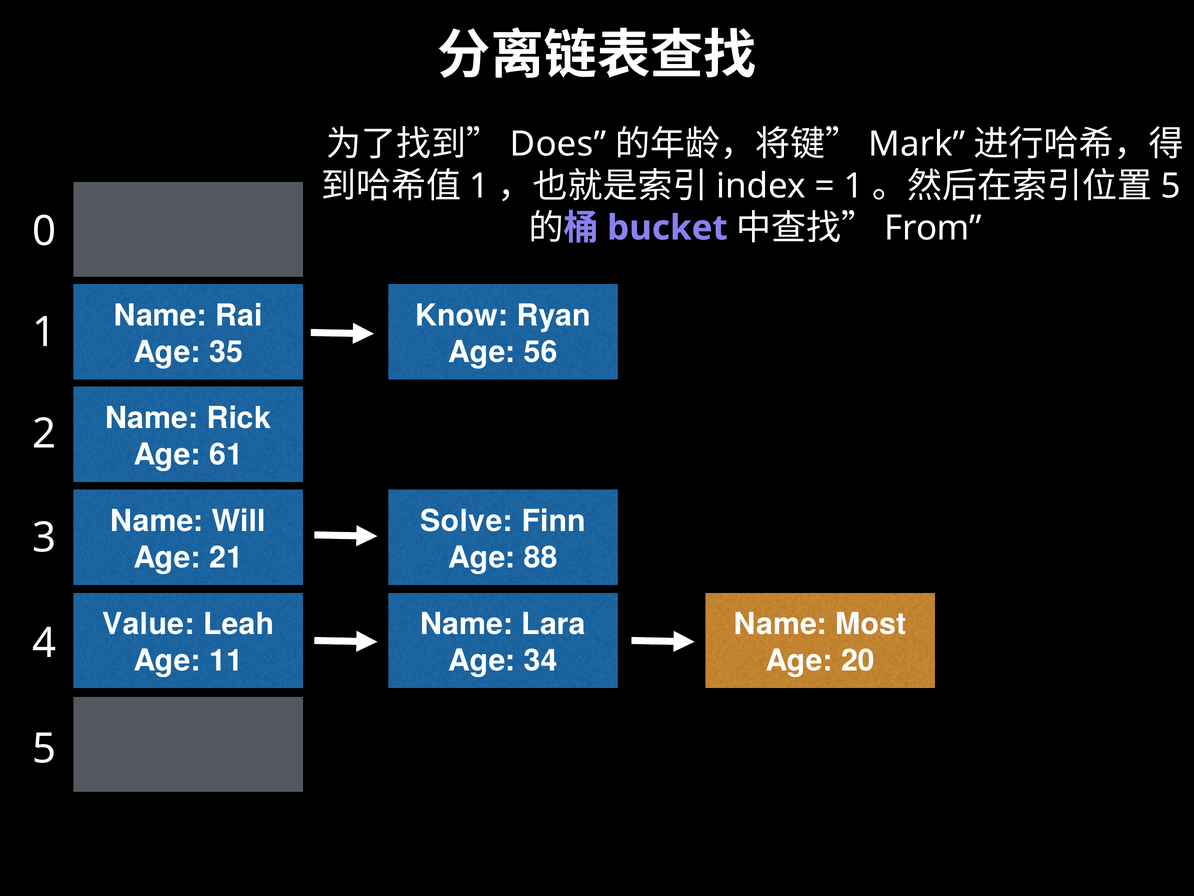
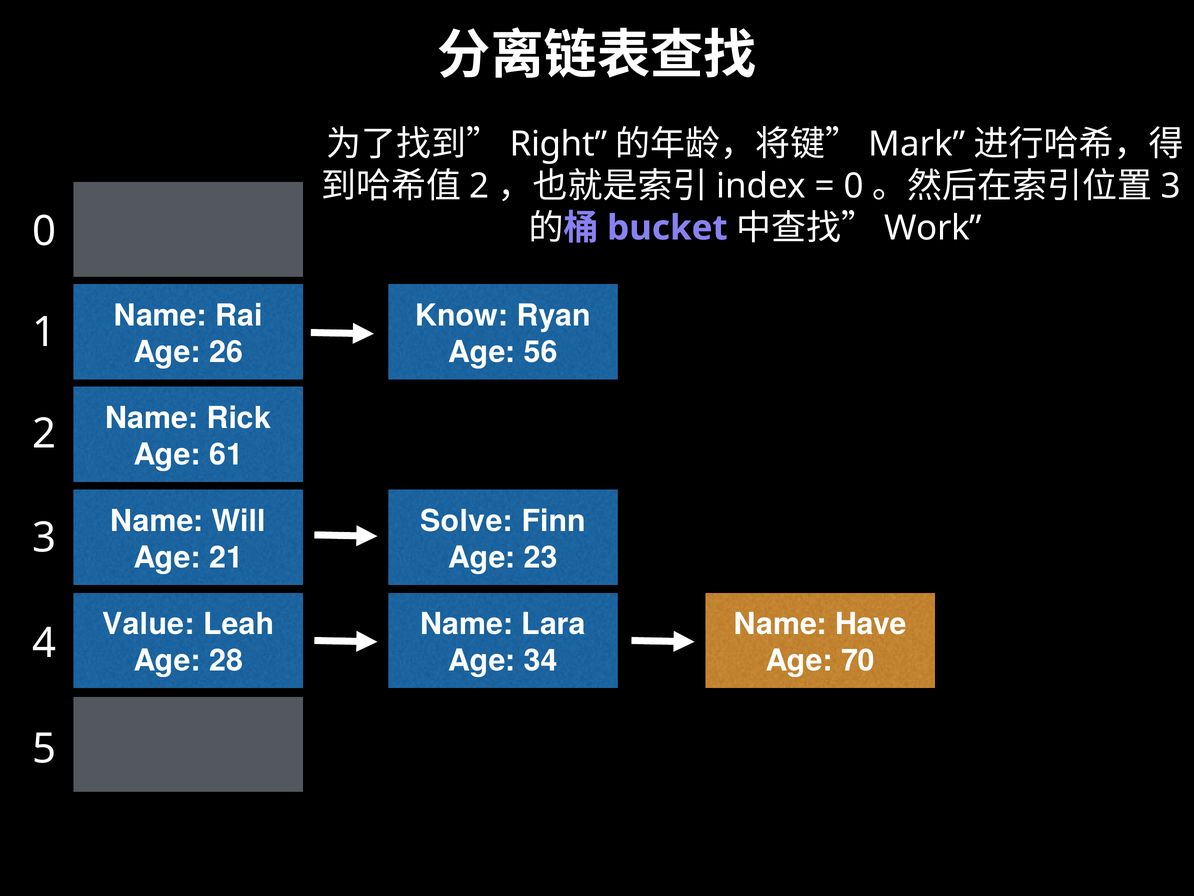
Does: Does -> Right
1 at (479, 186): 1 -> 2
1 at (854, 186): 1 -> 0
5 at (1171, 186): 5 -> 3
From: From -> Work
35: 35 -> 26
88: 88 -> 23
Most: Most -> Have
11: 11 -> 28
20: 20 -> 70
